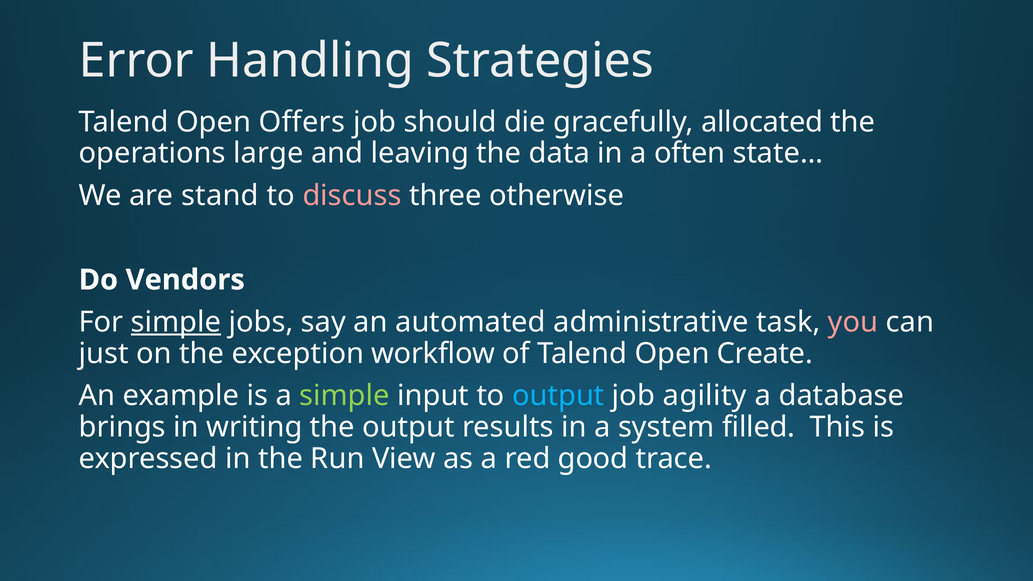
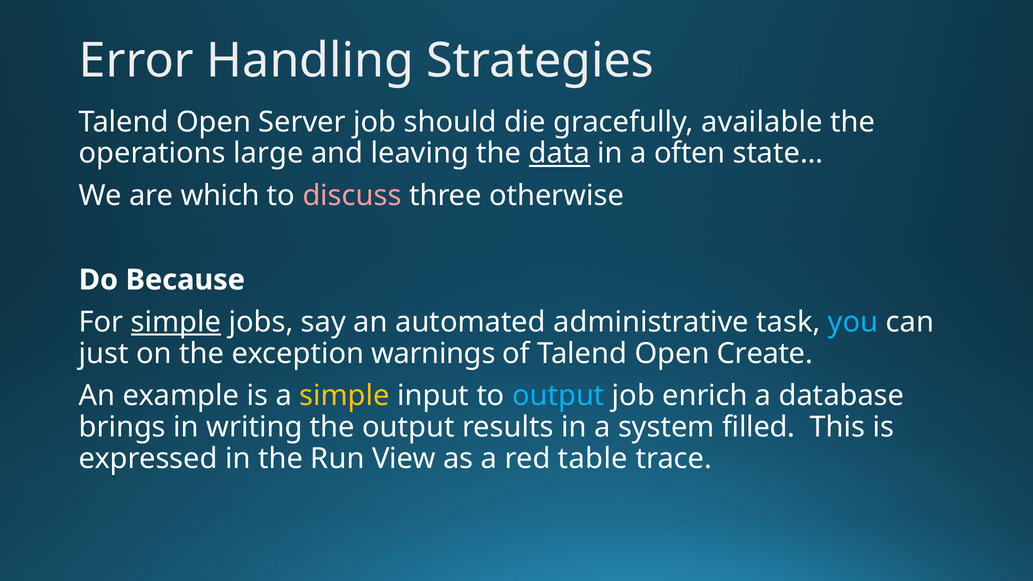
Offers: Offers -> Server
allocated: allocated -> available
data underline: none -> present
stand: stand -> which
Vendors: Vendors -> Because
you colour: pink -> light blue
workflow: workflow -> warnings
simple at (345, 396) colour: light green -> yellow
agility: agility -> enrich
good: good -> table
